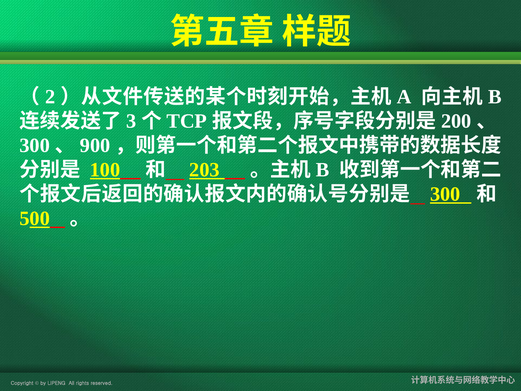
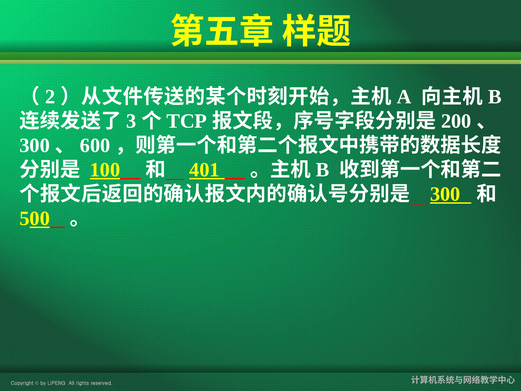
900: 900 -> 600
203: 203 -> 401
